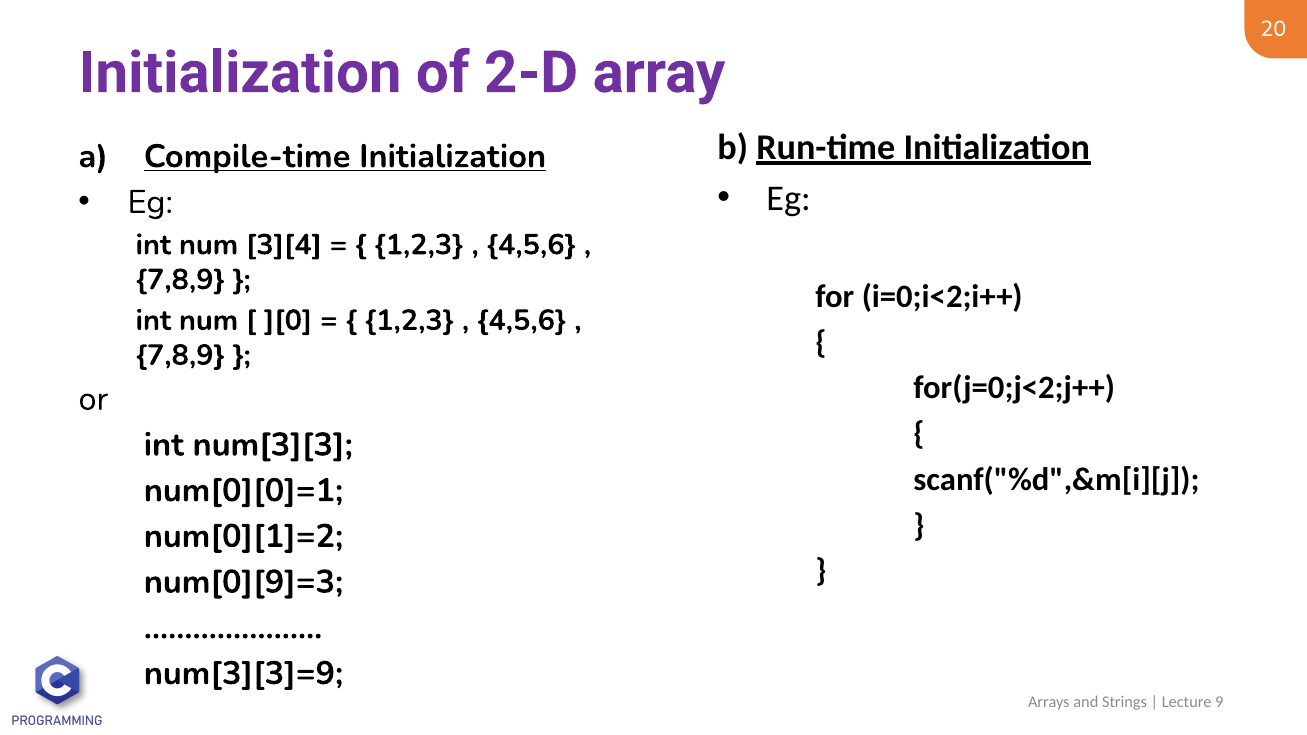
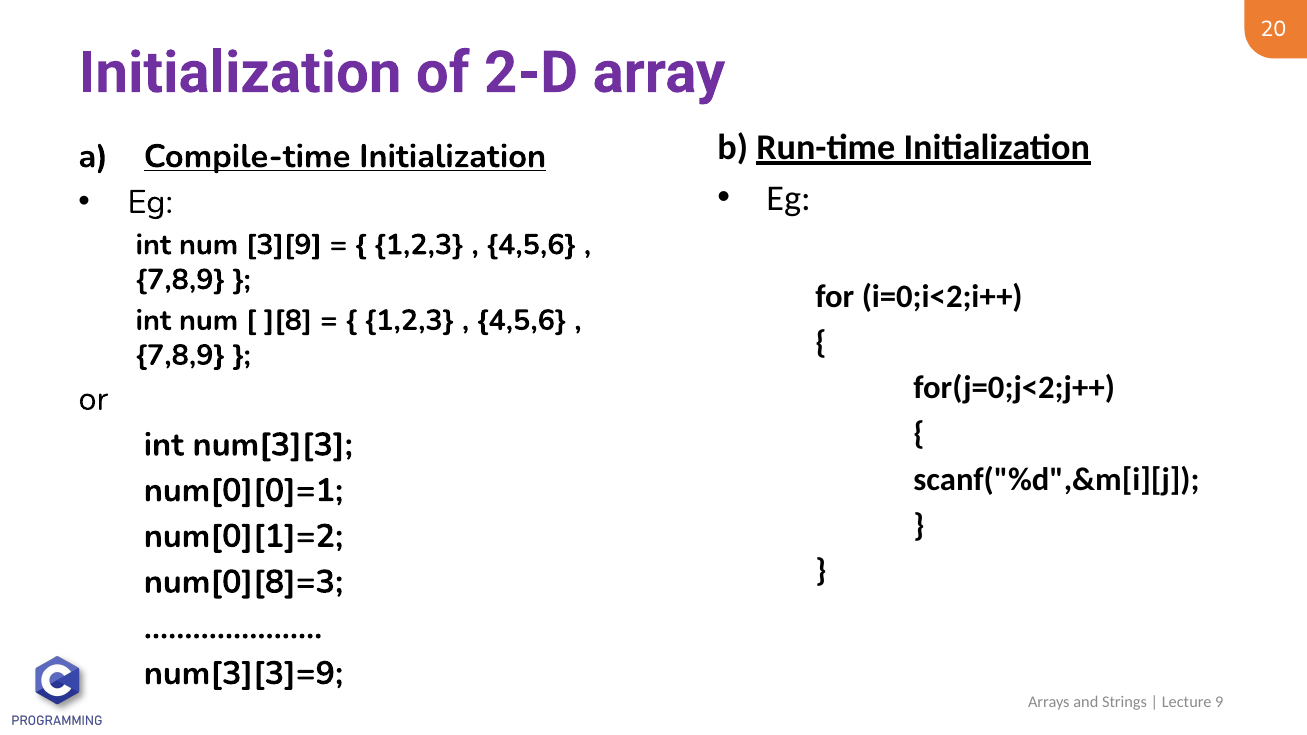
3][4: 3][4 -> 3][9
][0: ][0 -> ][8
num[0][9]=3: num[0][9]=3 -> num[0][8]=3
